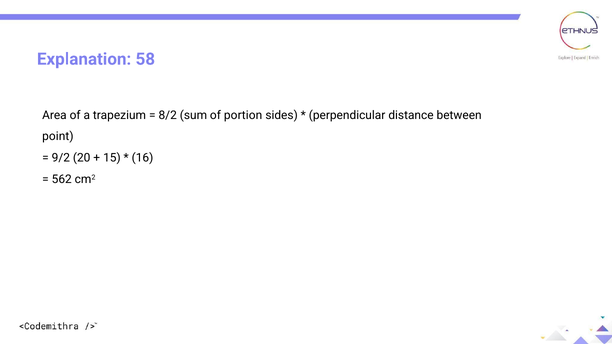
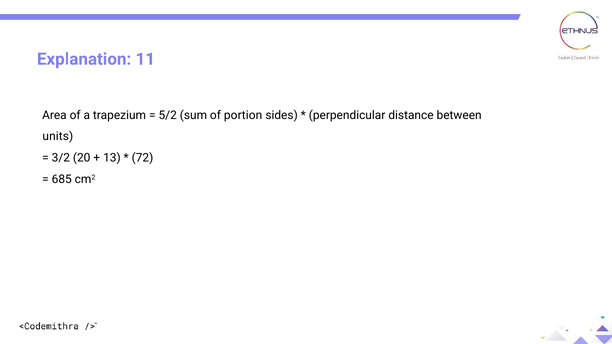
58: 58 -> 11
8/2: 8/2 -> 5/2
point: point -> units
9/2: 9/2 -> 3/2
15: 15 -> 13
16: 16 -> 72
562: 562 -> 685
